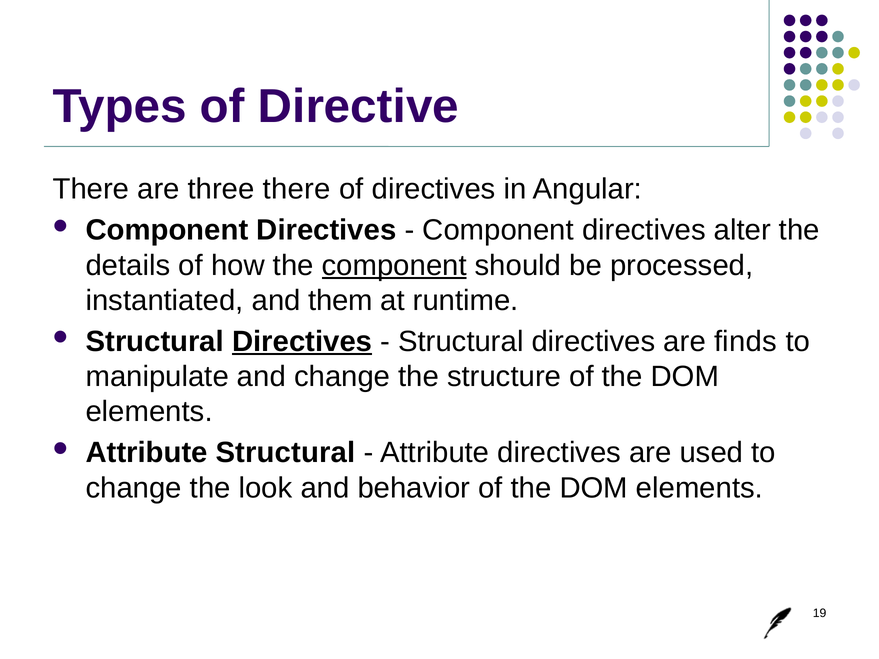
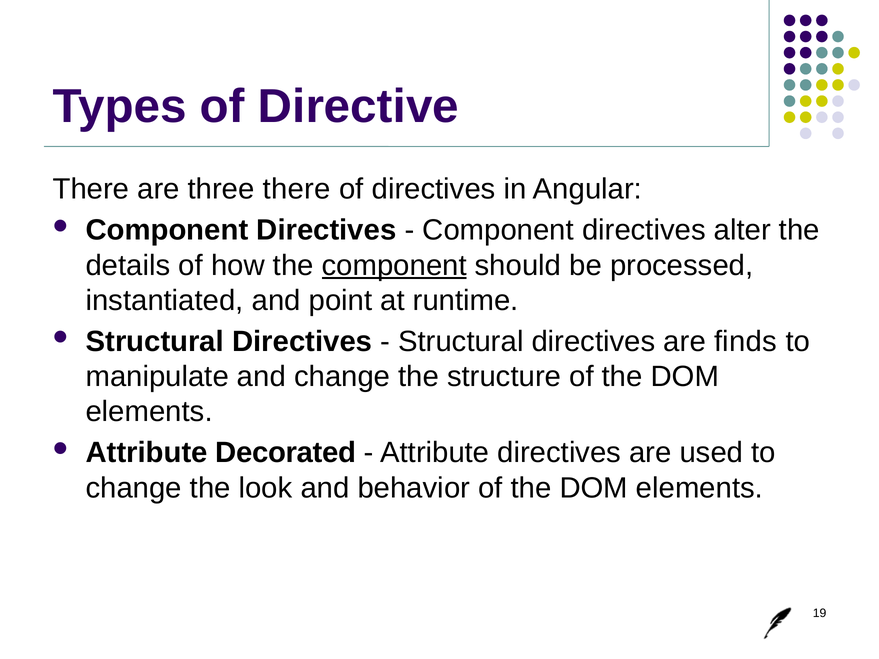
them: them -> point
Directives at (302, 342) underline: present -> none
Attribute Structural: Structural -> Decorated
